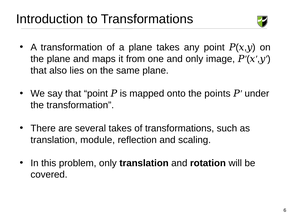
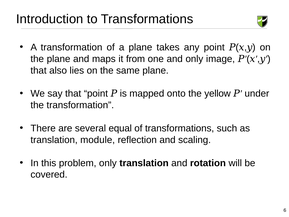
points: points -> yellow
several takes: takes -> equal
